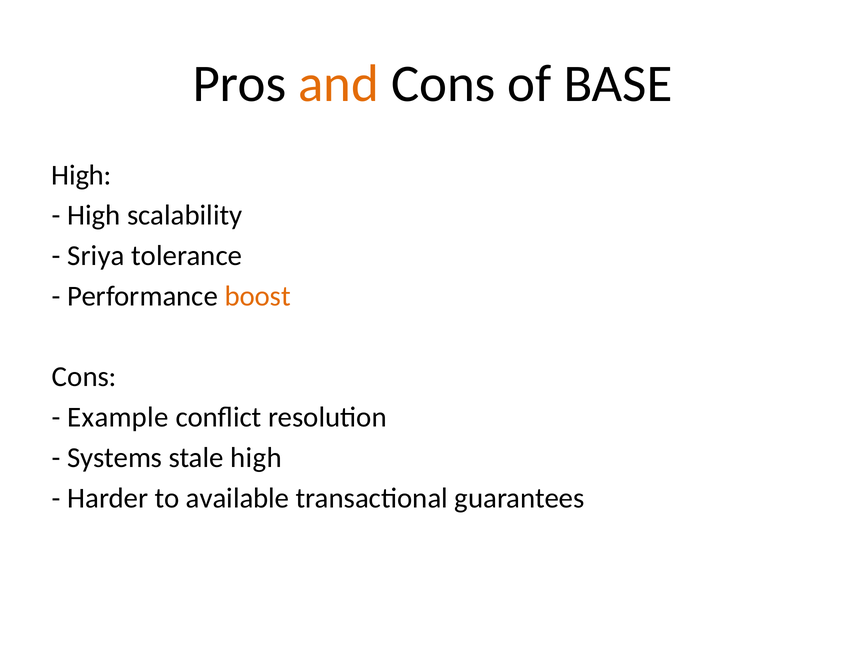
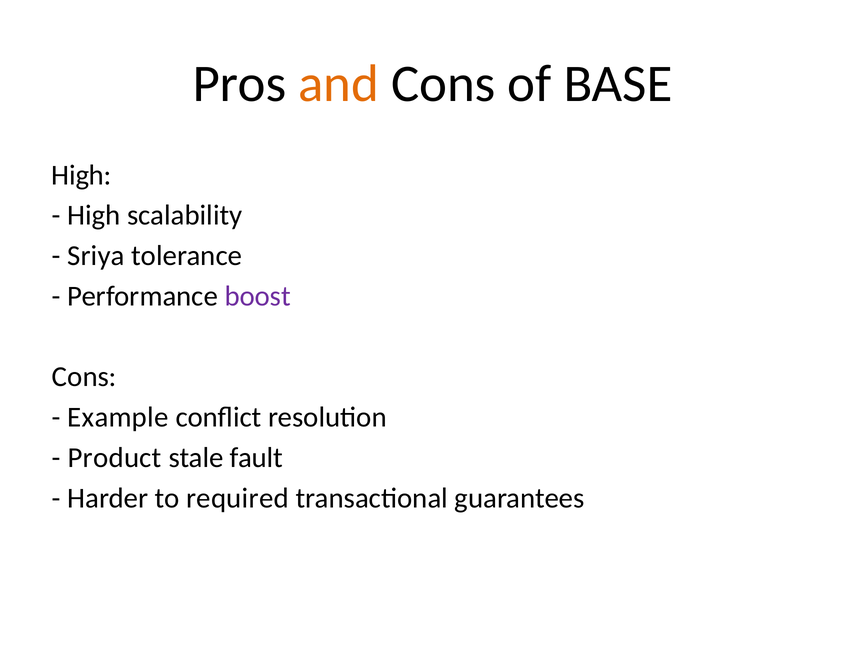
boost colour: orange -> purple
Systems: Systems -> Product
stale high: high -> fault
available: available -> required
